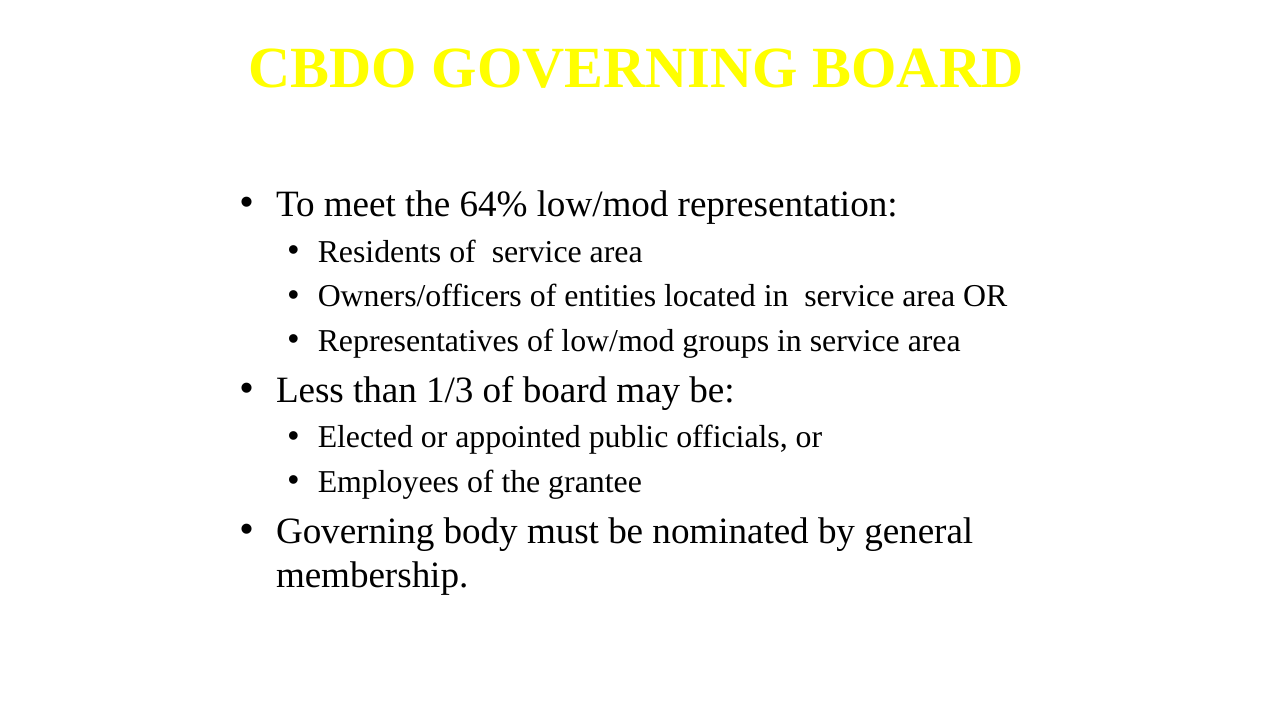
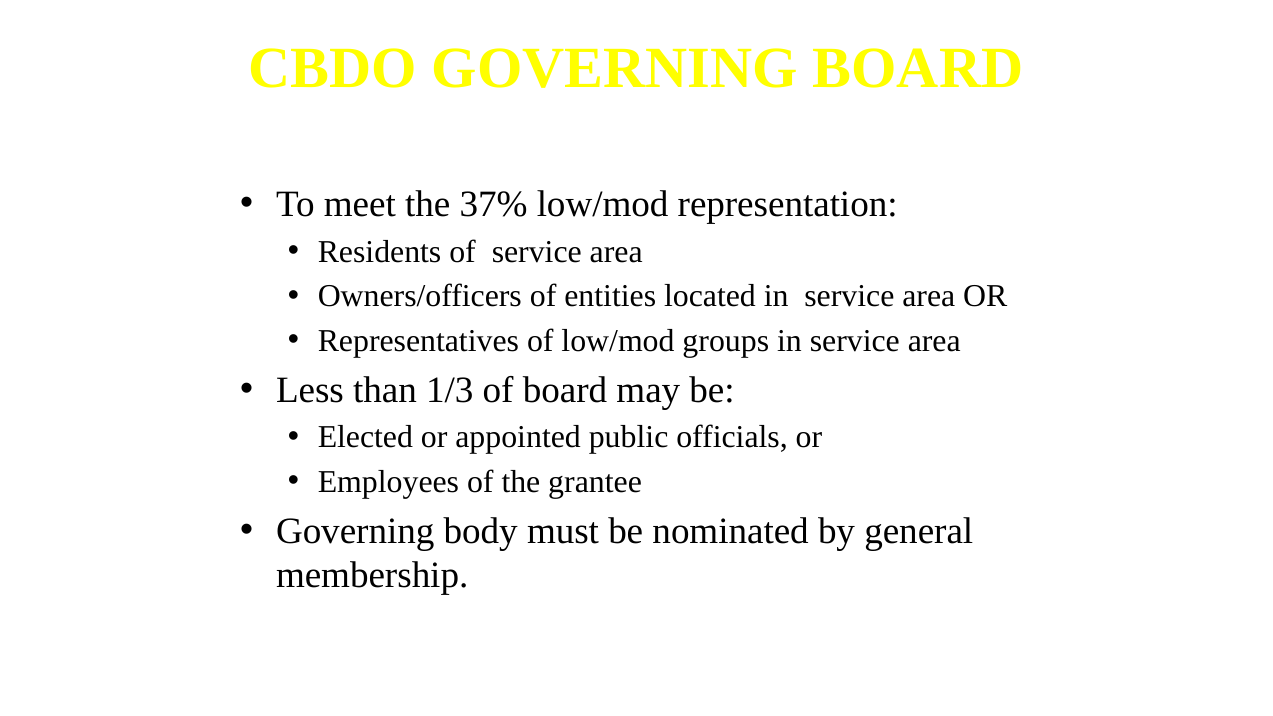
64%: 64% -> 37%
